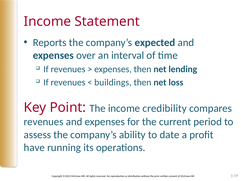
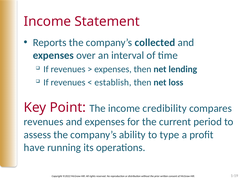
expected: expected -> collected
buildings: buildings -> establish
date: date -> type
